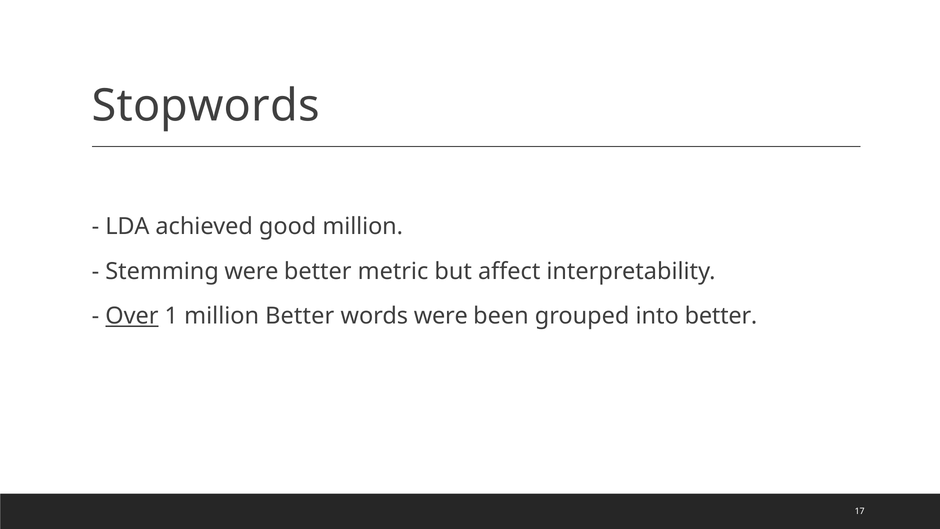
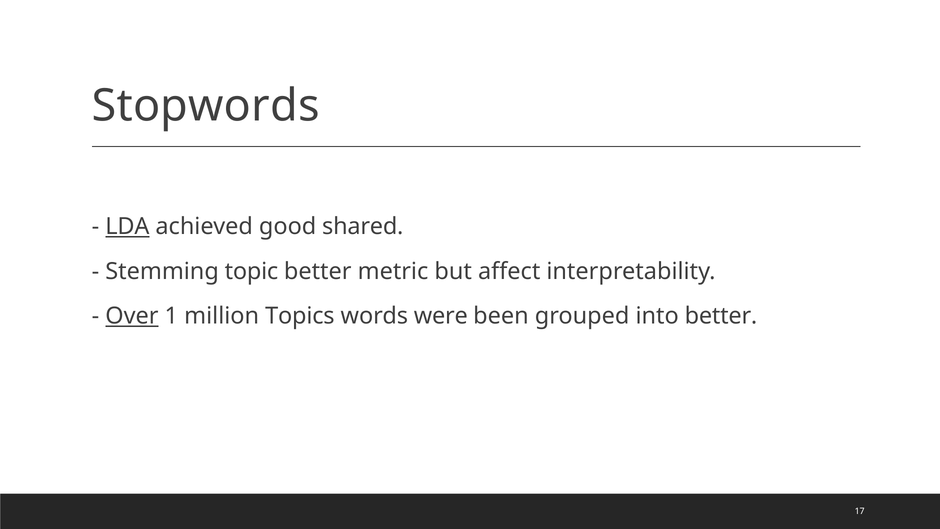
LDA underline: none -> present
good million: million -> shared
Stemming were: were -> topic
million Better: Better -> Topics
